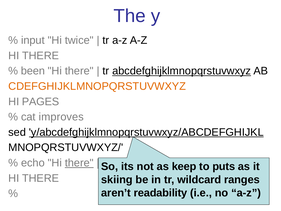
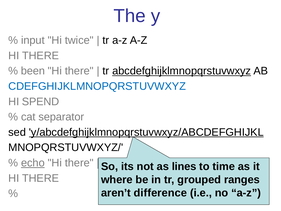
CDEFGHIJKLMNOPQRSTUVWXYZ colour: orange -> blue
PAGES: PAGES -> SPEND
improves: improves -> separator
echo underline: none -> present
there at (79, 163) underline: present -> none
keep: keep -> lines
puts: puts -> time
skiing: skiing -> where
wildcard: wildcard -> grouped
readability: readability -> difference
